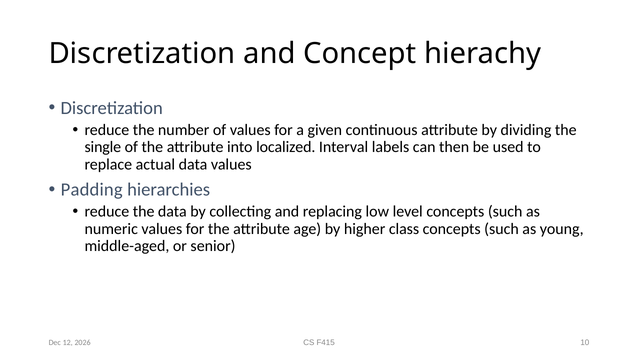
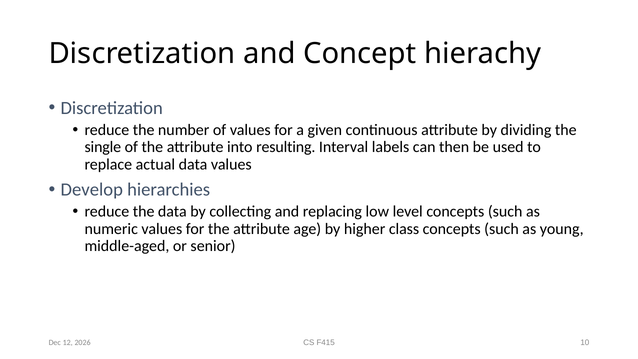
localized: localized -> resulting
Padding: Padding -> Develop
